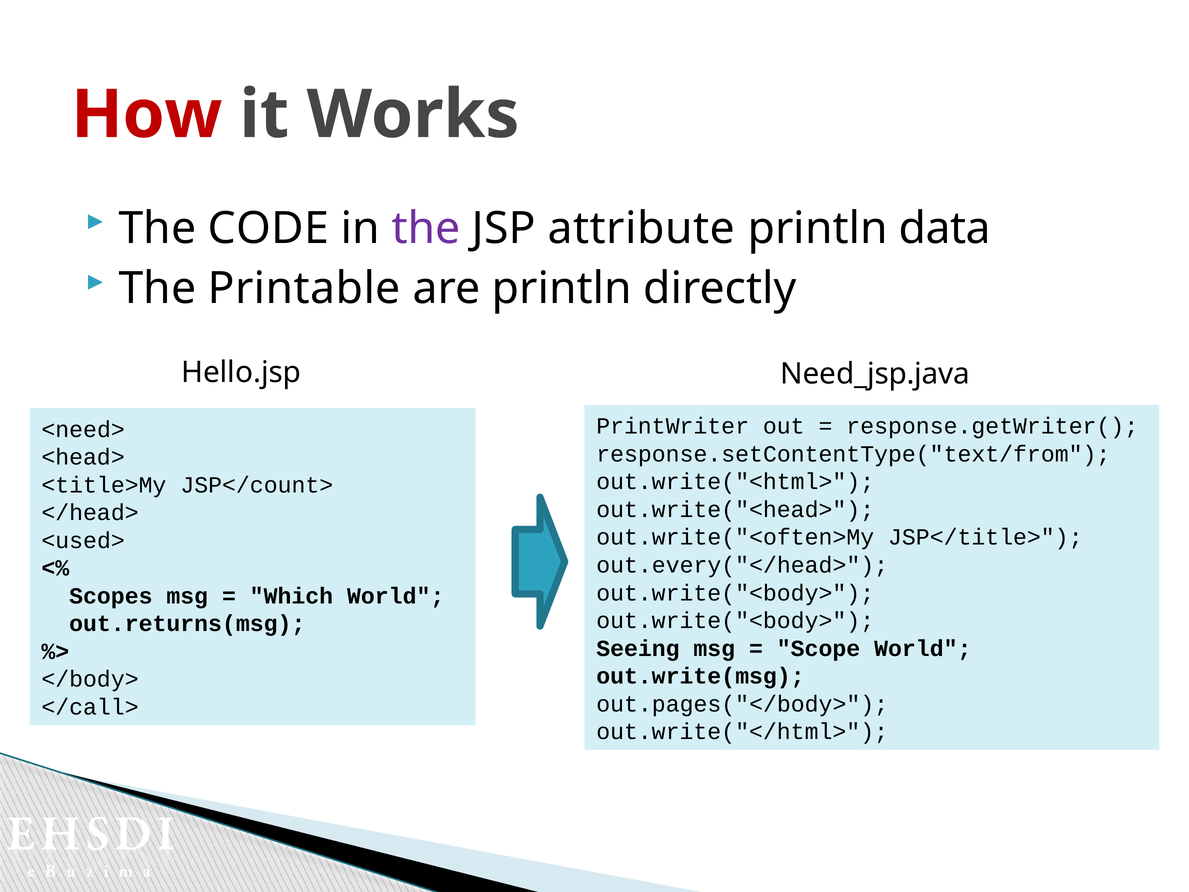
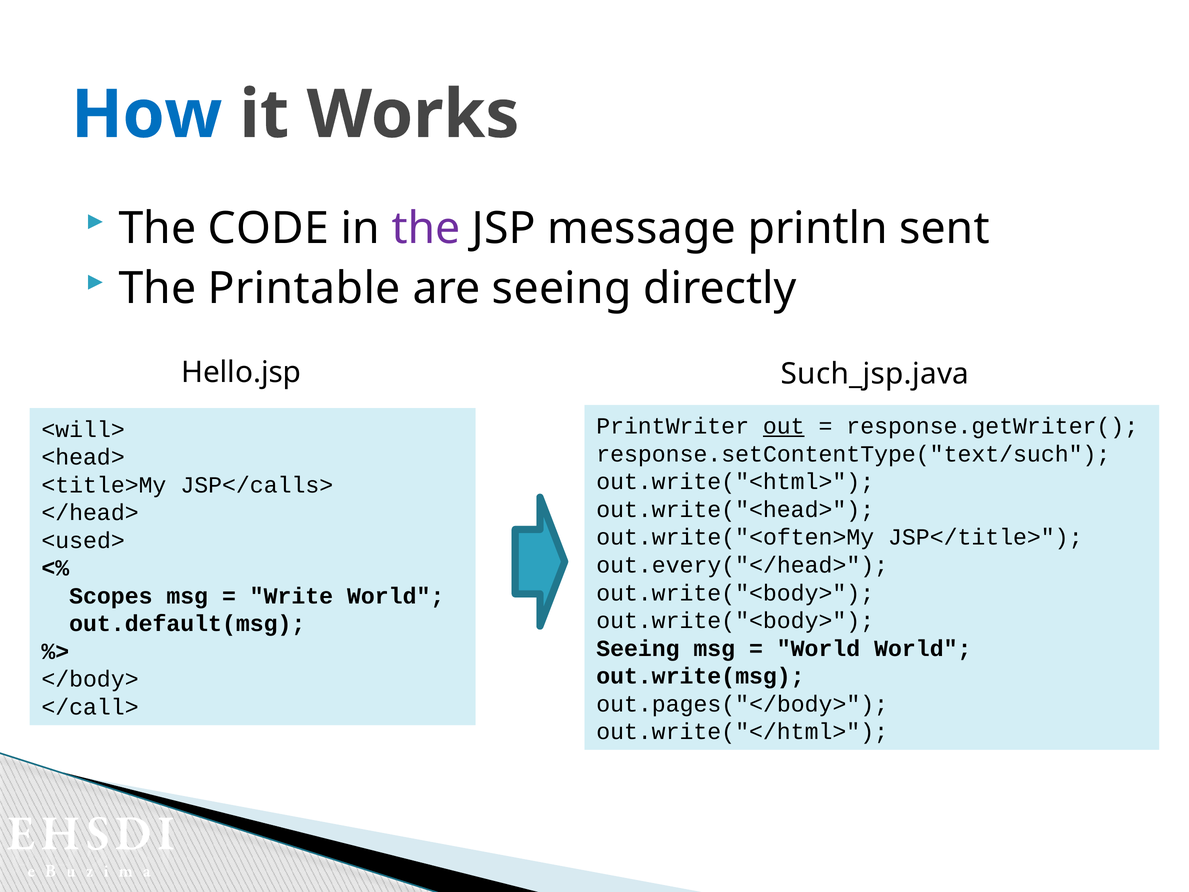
How colour: red -> blue
attribute: attribute -> message
data: data -> sent
are println: println -> seeing
Need_jsp.java: Need_jsp.java -> Such_jsp.java
out underline: none -> present
<need>: <need> -> <will>
response.setContentType("text/from: response.setContentType("text/from -> response.setContentType("text/such
JSP</count>: JSP</count> -> JSP</calls>
Which: Which -> Write
out.returns(msg: out.returns(msg -> out.default(msg
Scope at (819, 648): Scope -> World
